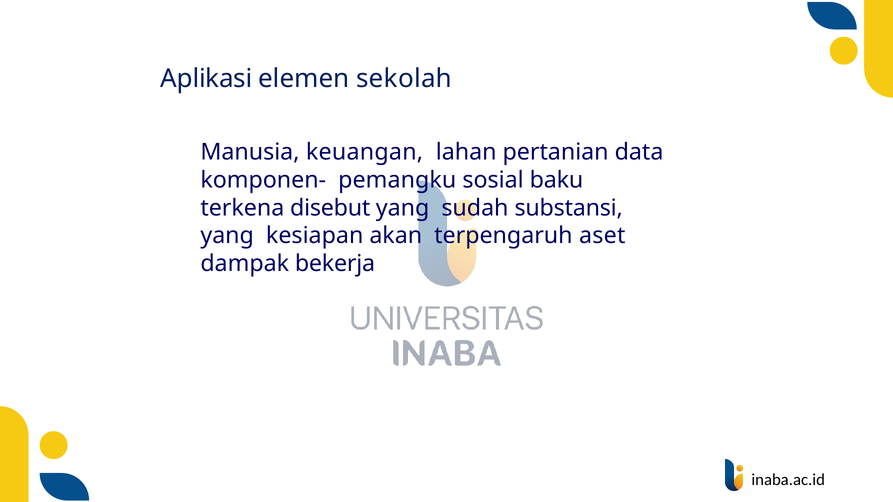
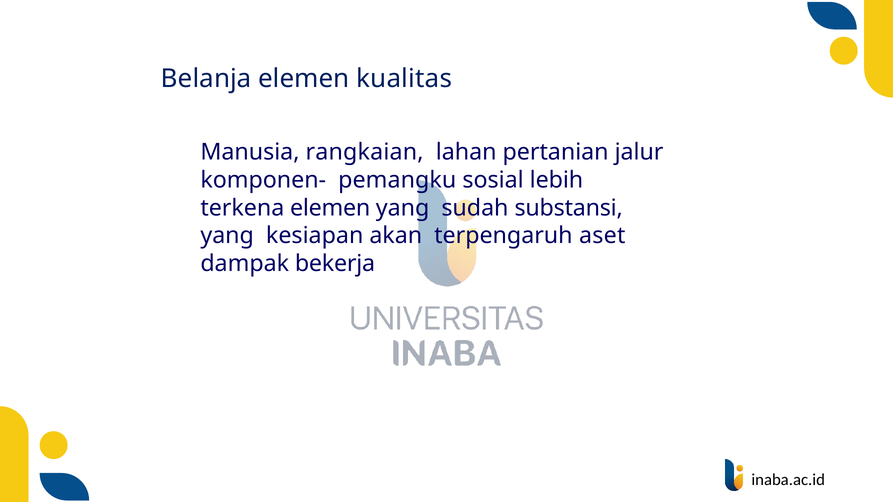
Aplikasi: Aplikasi -> Belanja
sekolah: sekolah -> kualitas
keuangan: keuangan -> rangkaian
data: data -> jalur
baku: baku -> lebih
terkena disebut: disebut -> elemen
